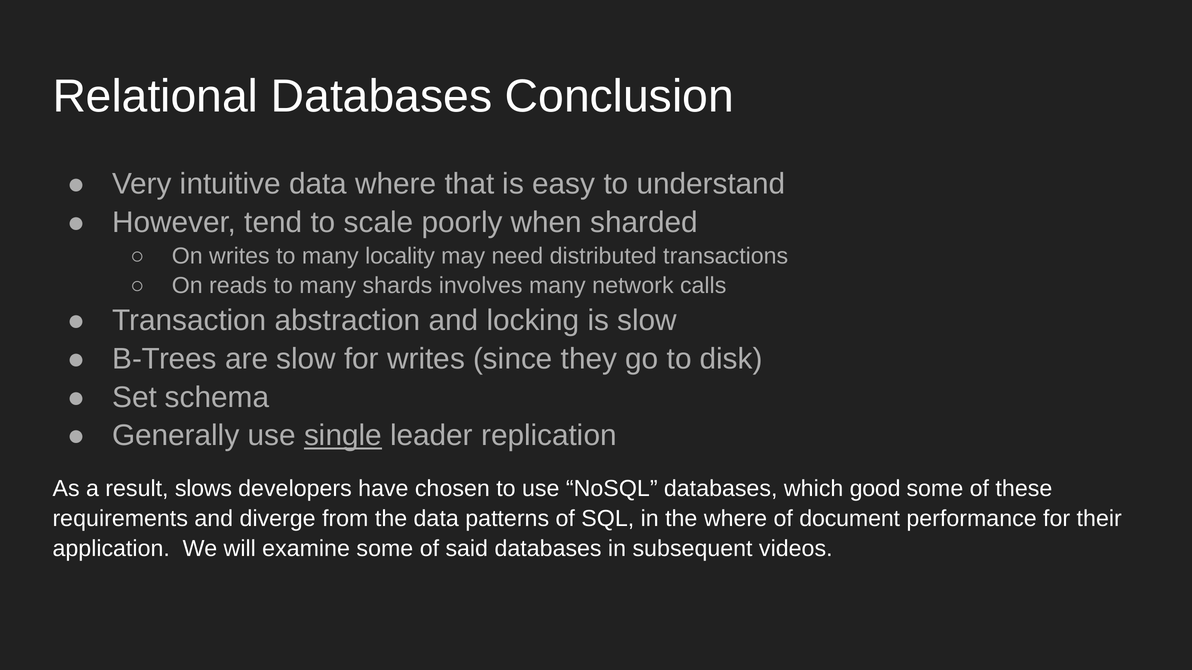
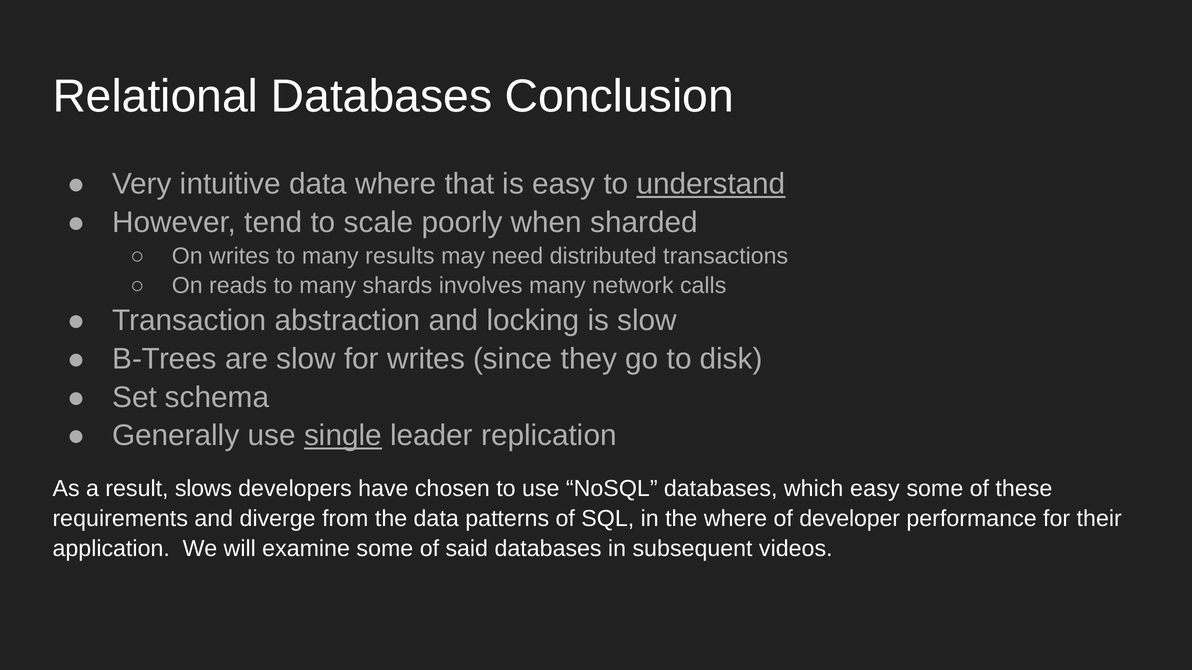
understand underline: none -> present
locality: locality -> results
which good: good -> easy
document: document -> developer
